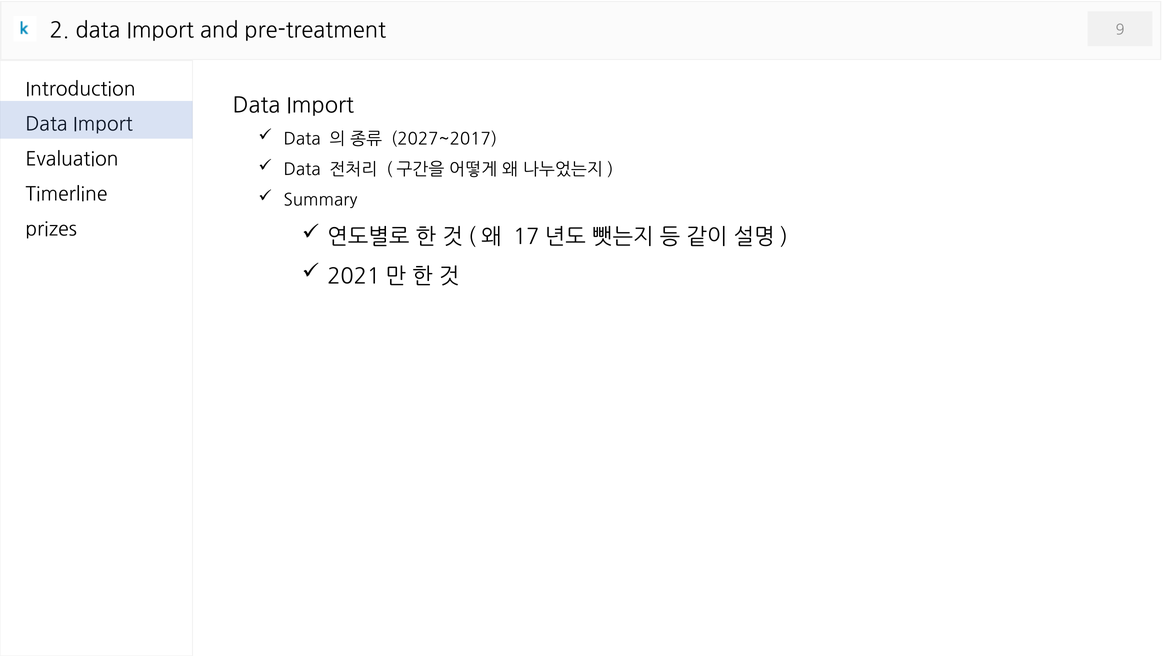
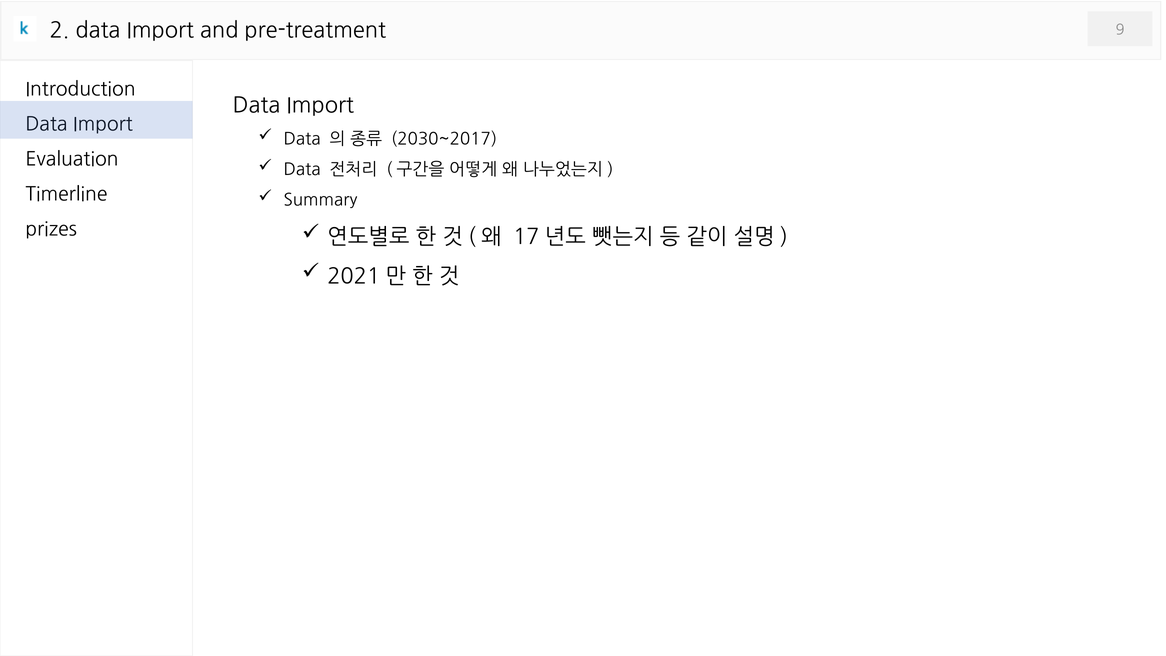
2027~2017: 2027~2017 -> 2030~2017
